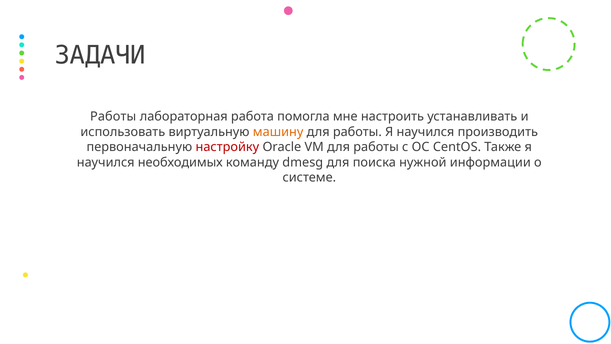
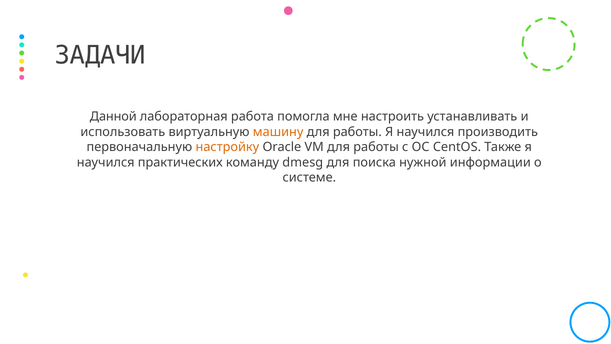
Работы at (113, 116): Работы -> Данной
настройку colour: red -> orange
необходимых: необходимых -> практических
